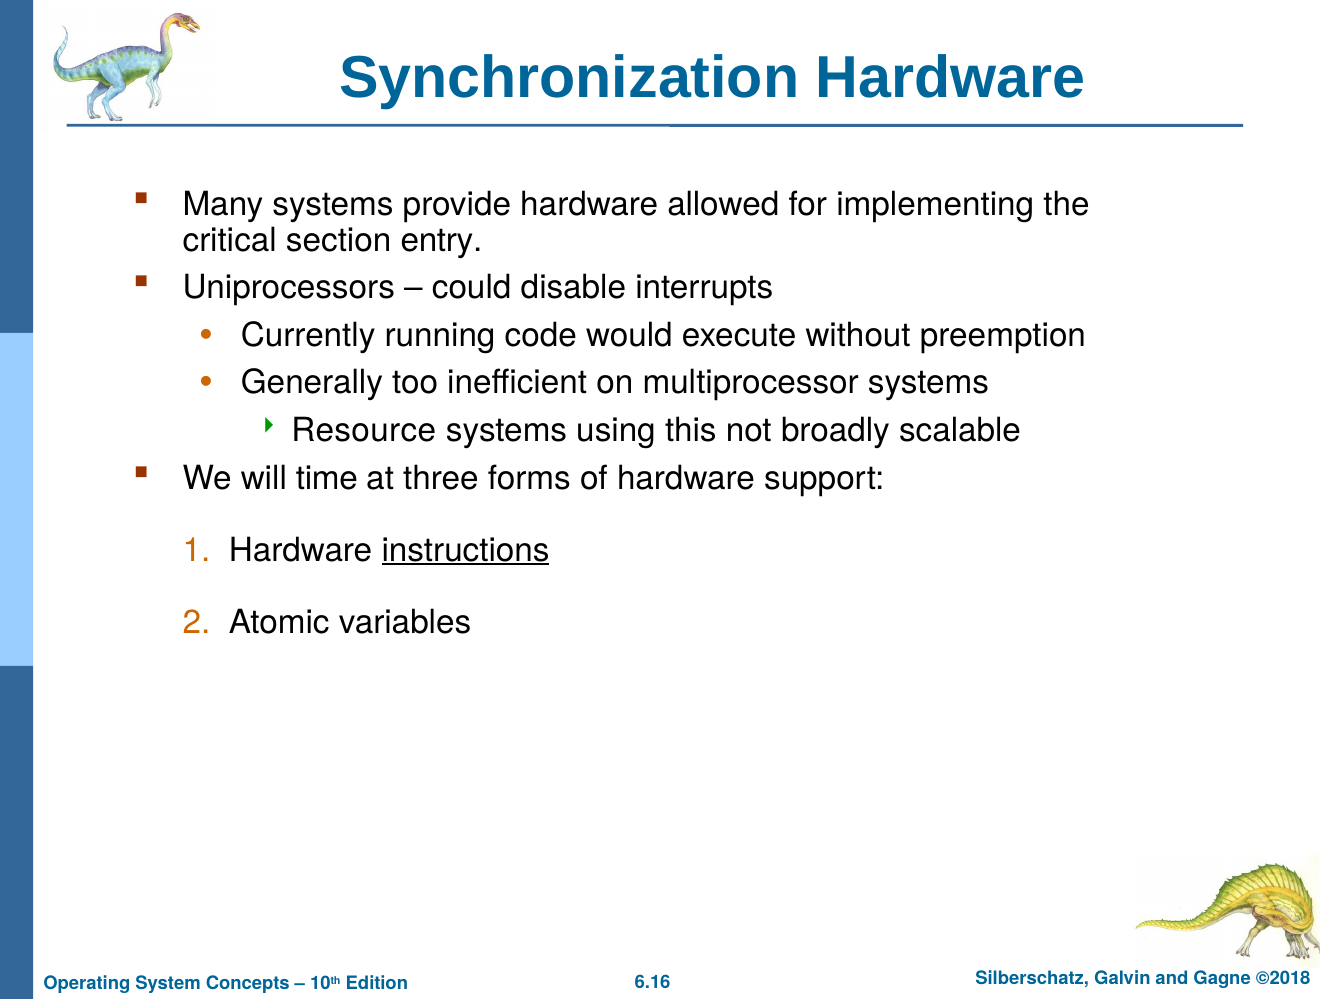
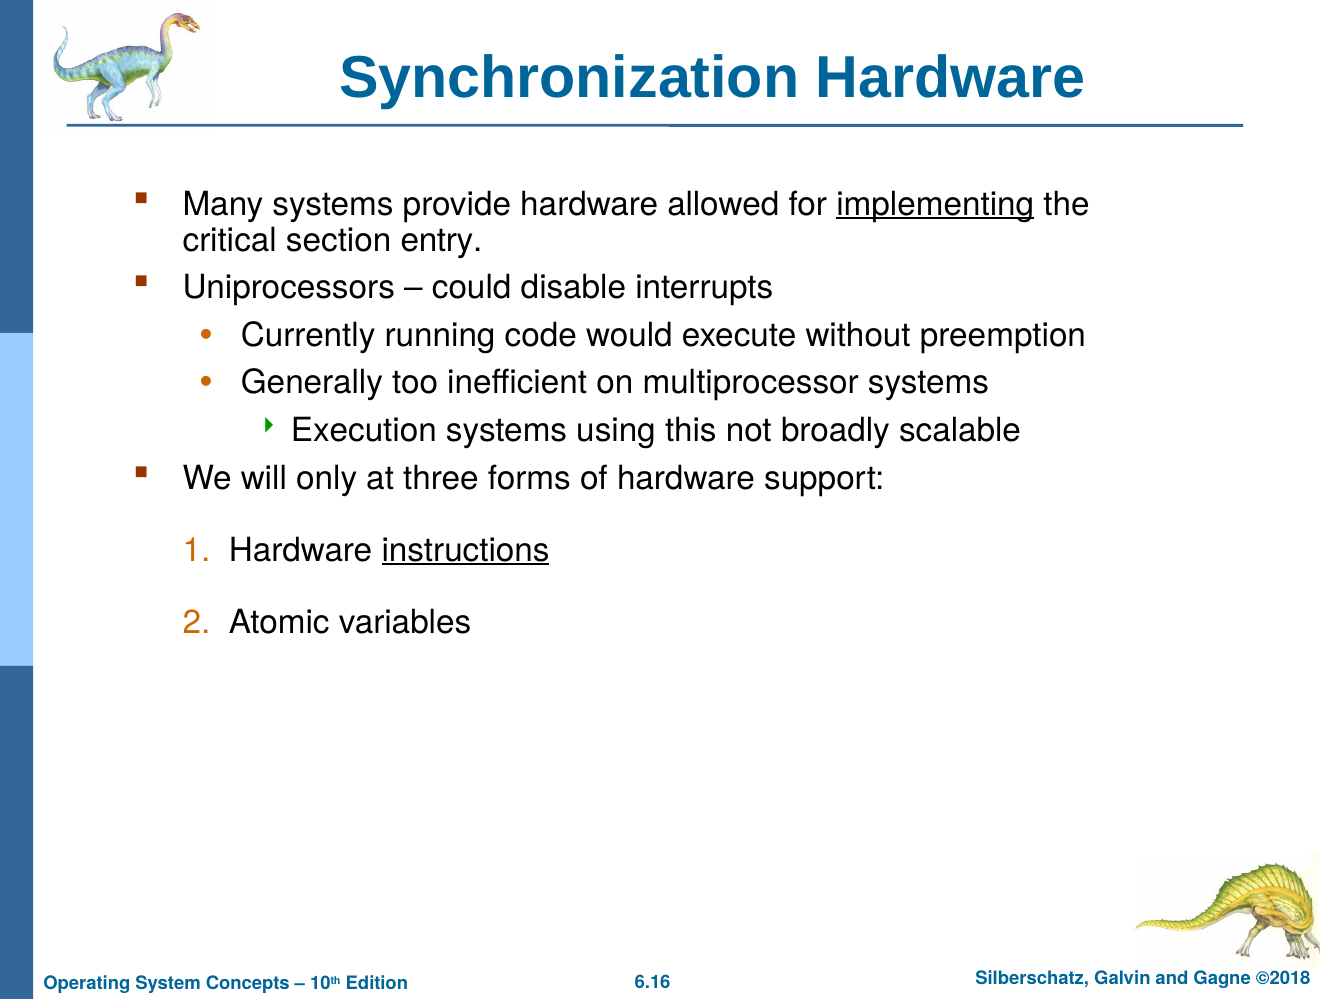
implementing underline: none -> present
Resource: Resource -> Execution
time: time -> only
